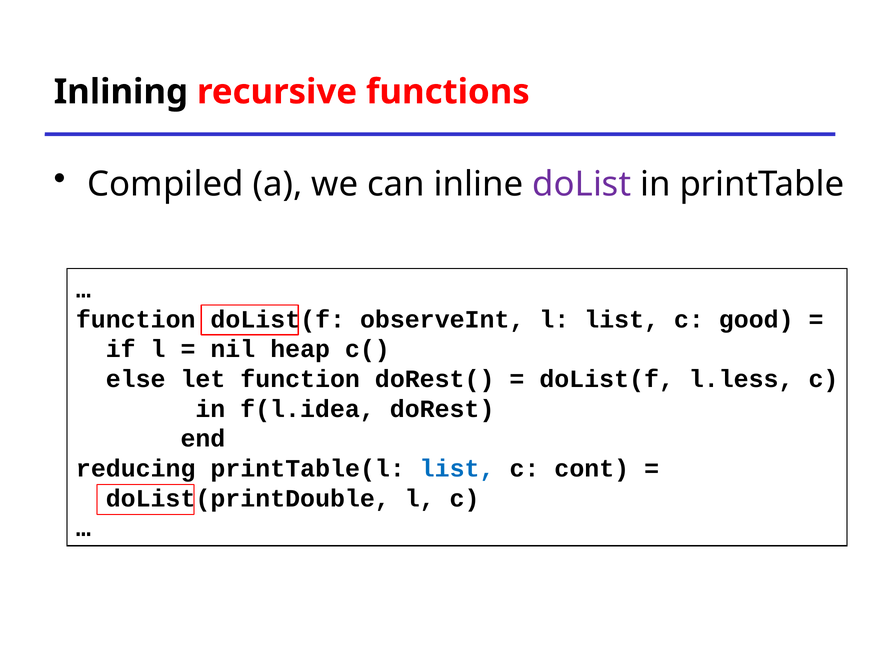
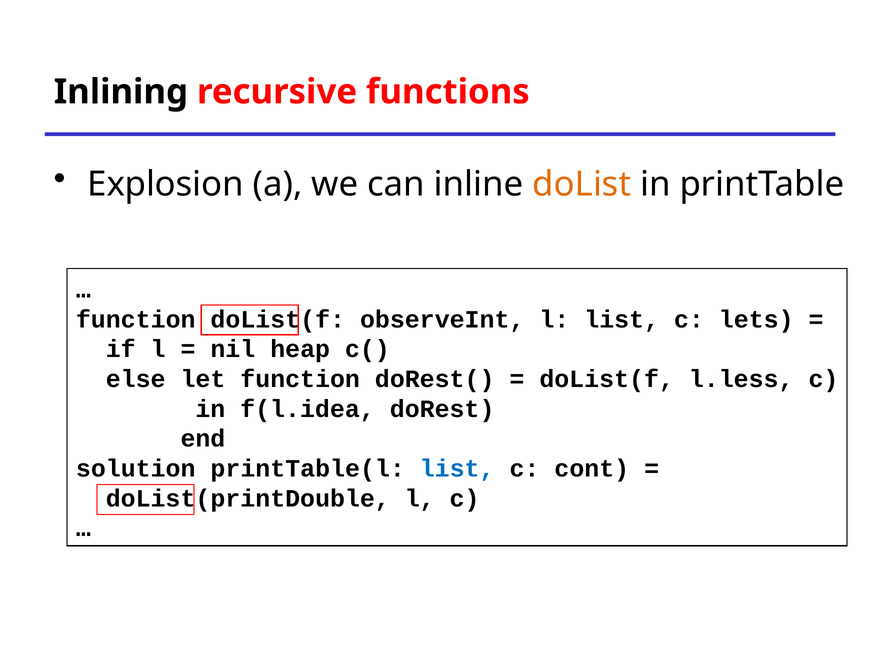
Compiled: Compiled -> Explosion
doList colour: purple -> orange
good: good -> lets
reducing: reducing -> solution
